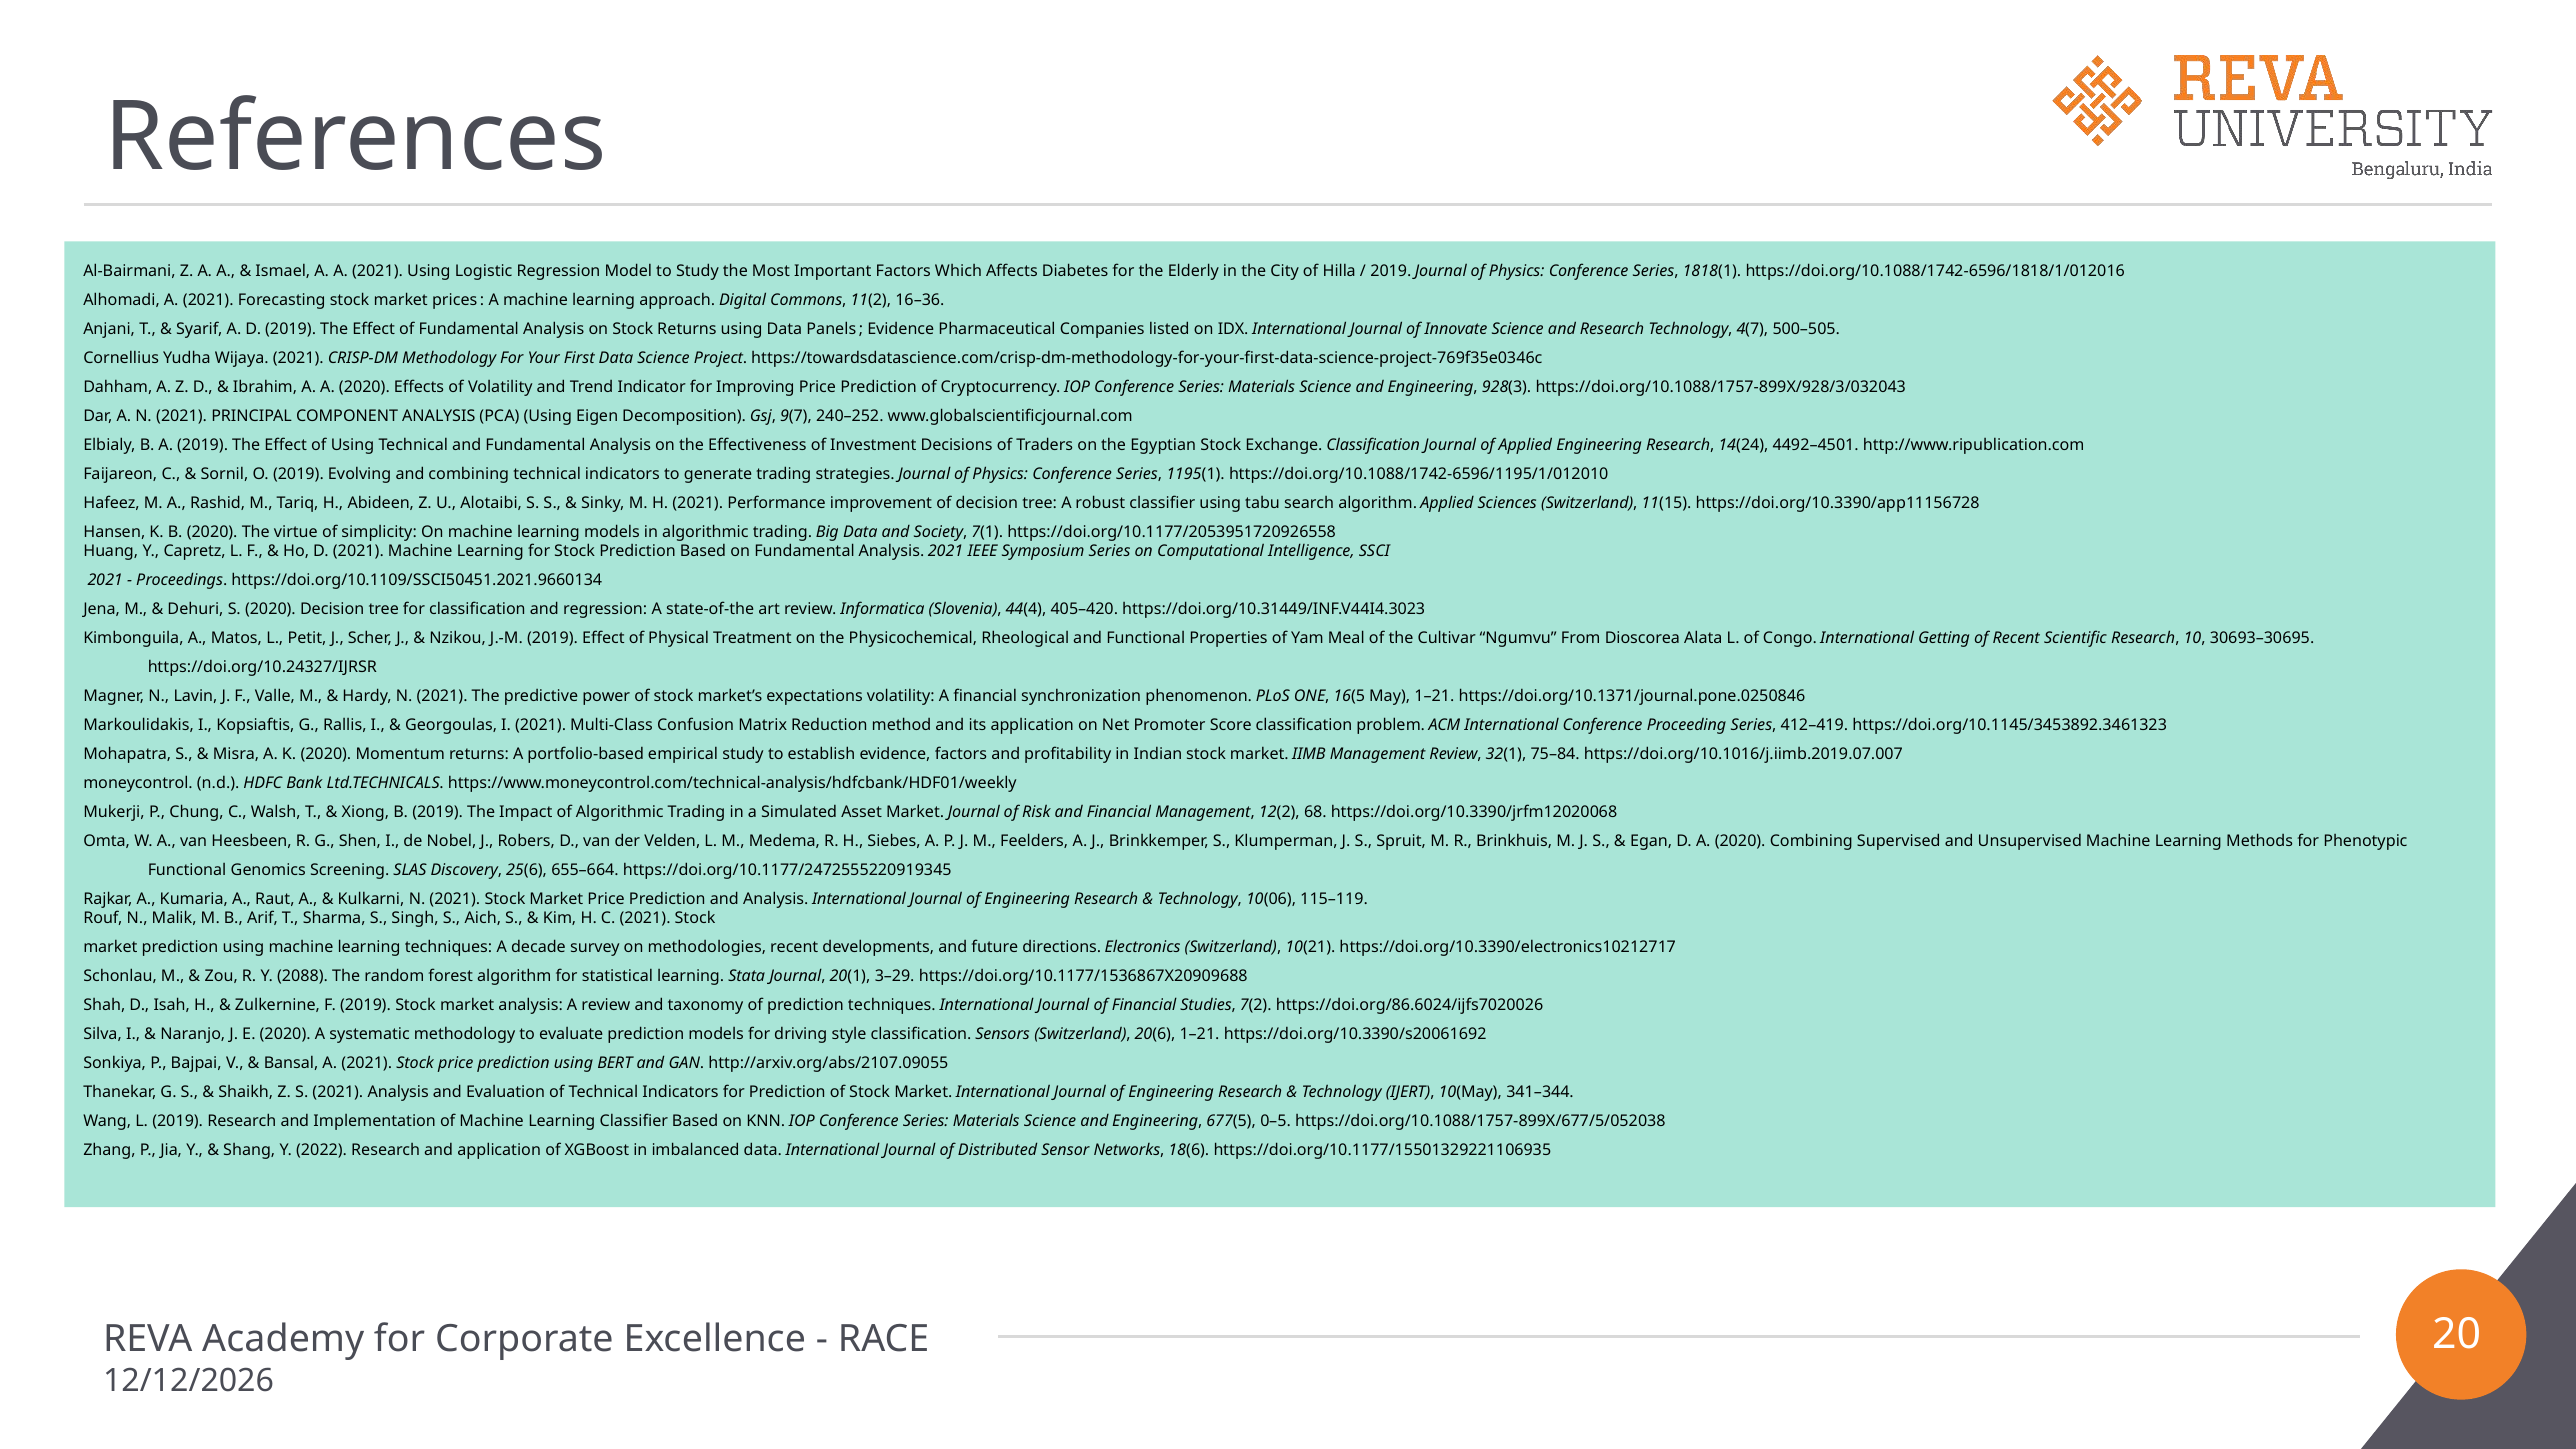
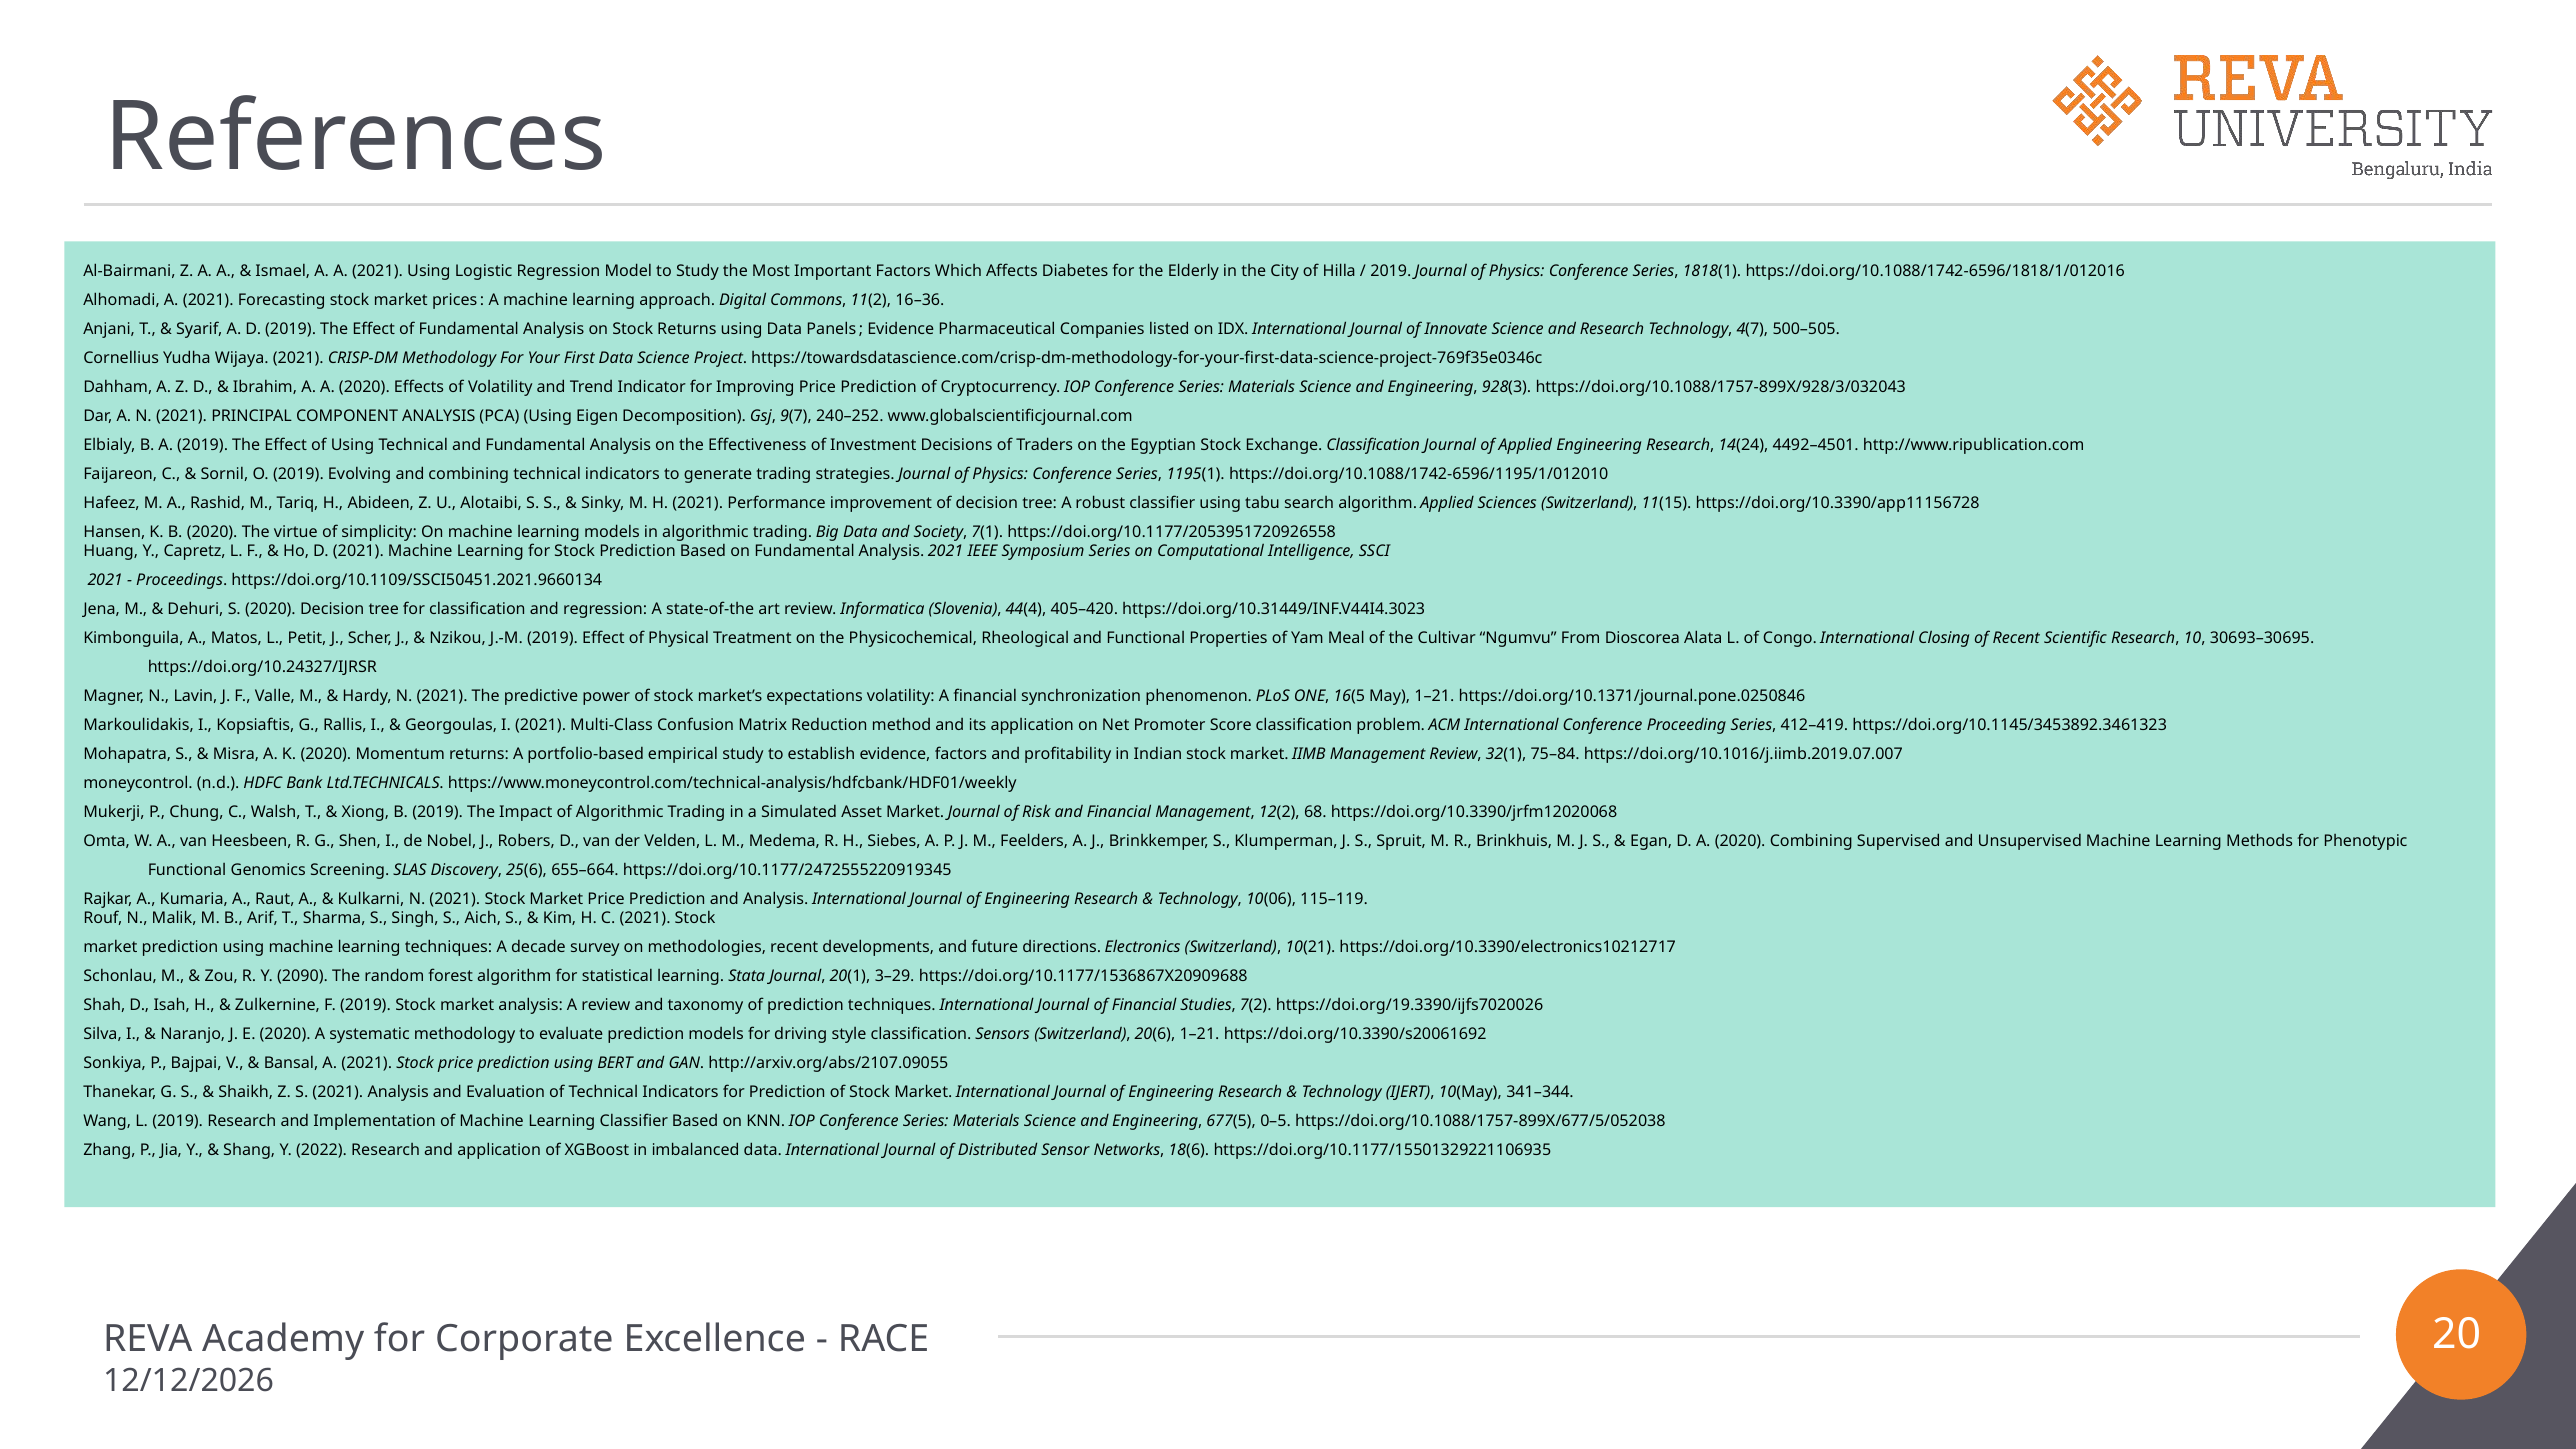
Getting: Getting -> Closing
2088: 2088 -> 2090
https://doi.org/86.6024/ijfs7020026: https://doi.org/86.6024/ijfs7020026 -> https://doi.org/19.3390/ijfs7020026
